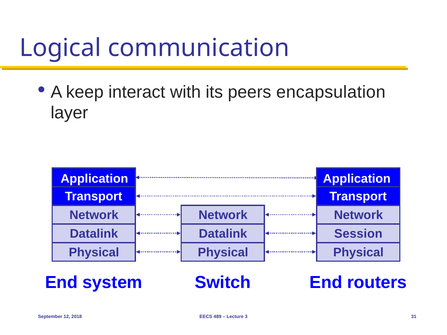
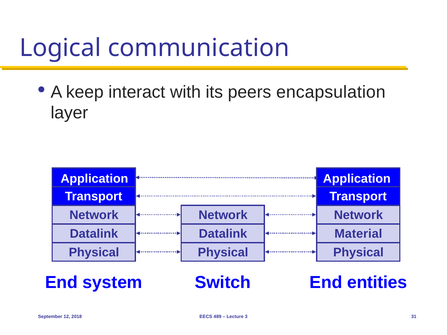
Session: Session -> Material
routers: routers -> entities
